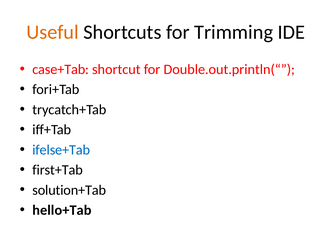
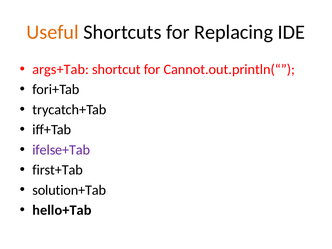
Trimming: Trimming -> Replacing
case+Tab: case+Tab -> args+Tab
Double.out.println(“: Double.out.println(“ -> Cannot.out.println(“
ifelse+Tab colour: blue -> purple
